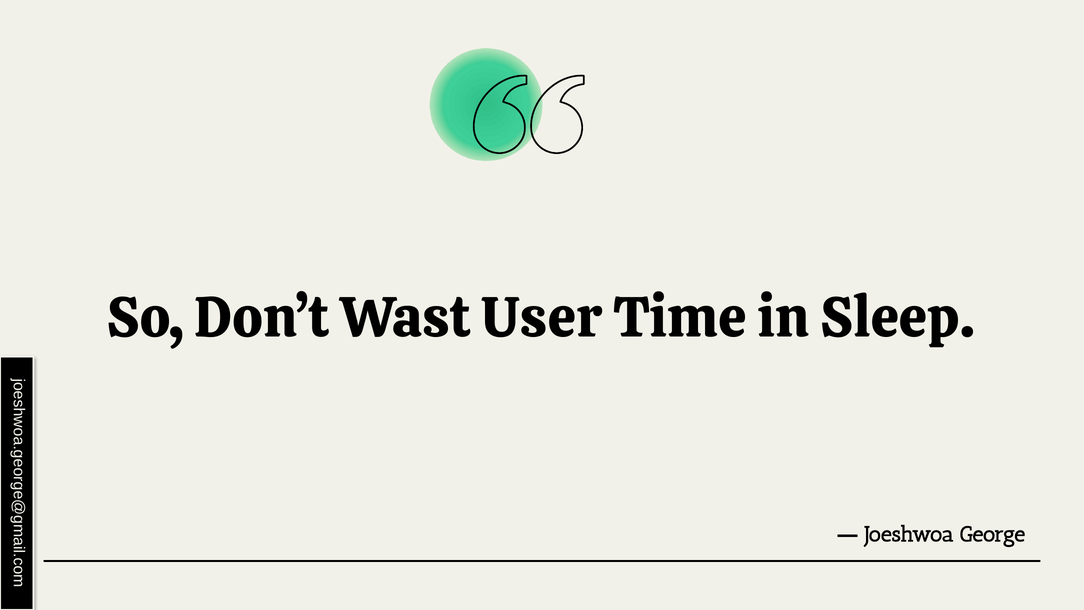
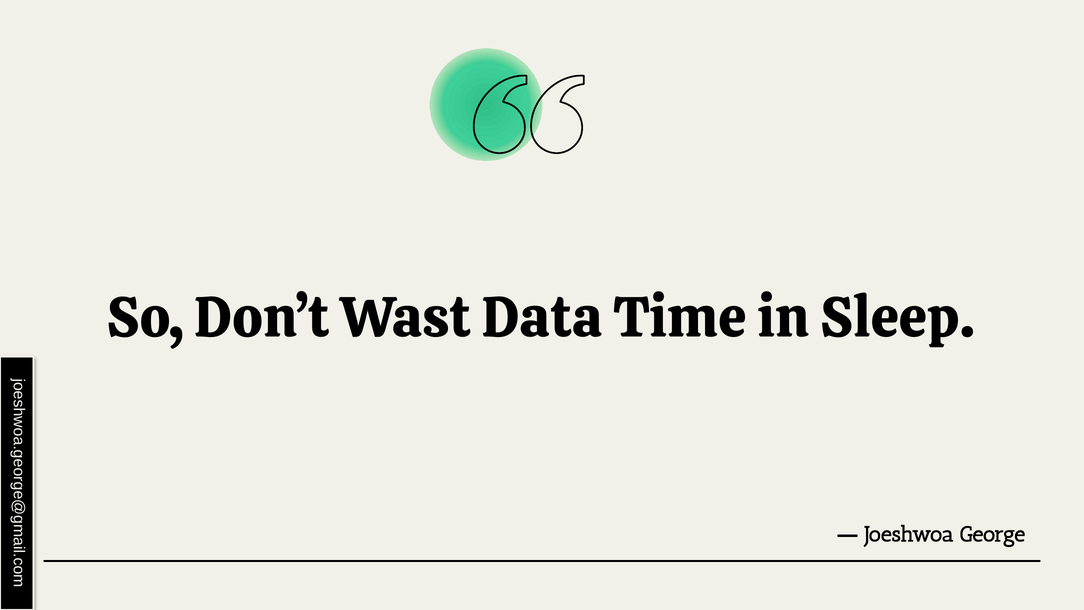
User: User -> Data
